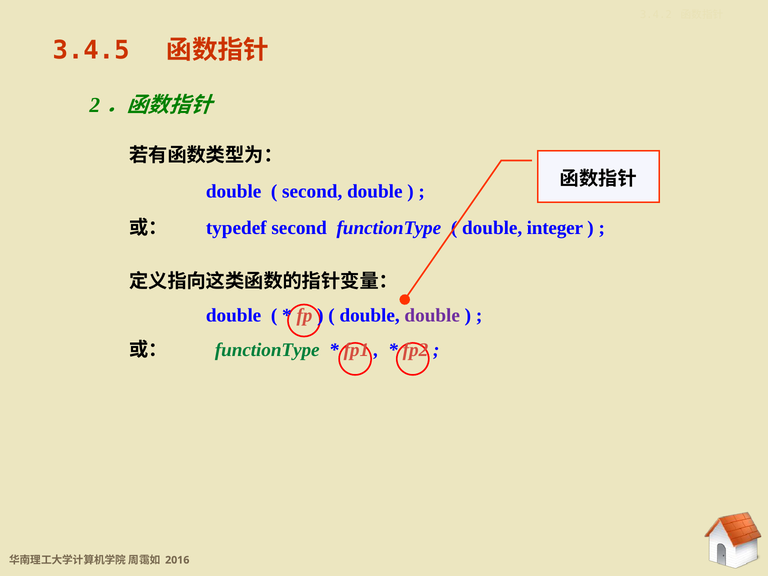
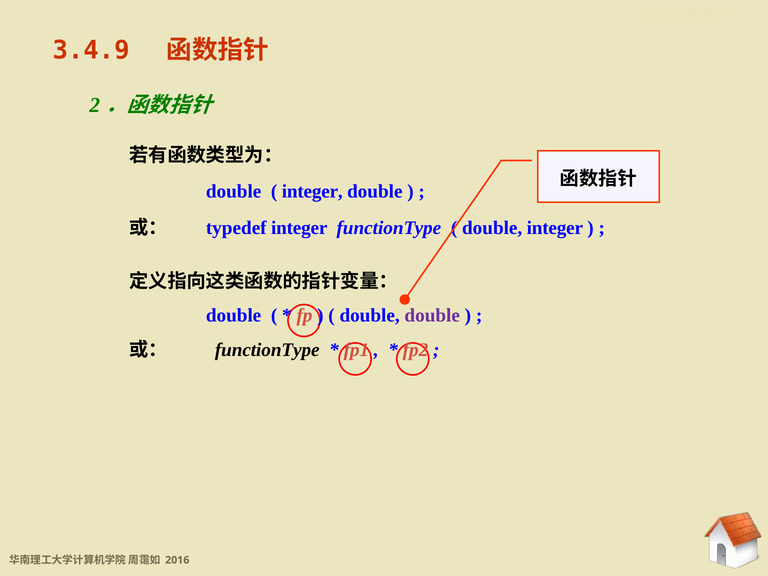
3.4.5: 3.4.5 -> 3.4.9
second at (312, 192): second -> integer
typedef second: second -> integer
functionType at (267, 350) colour: green -> black
